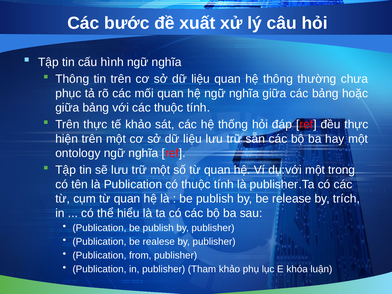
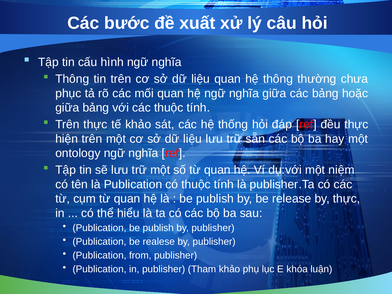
trong: trong -> niệm
by trích: trích -> thực
